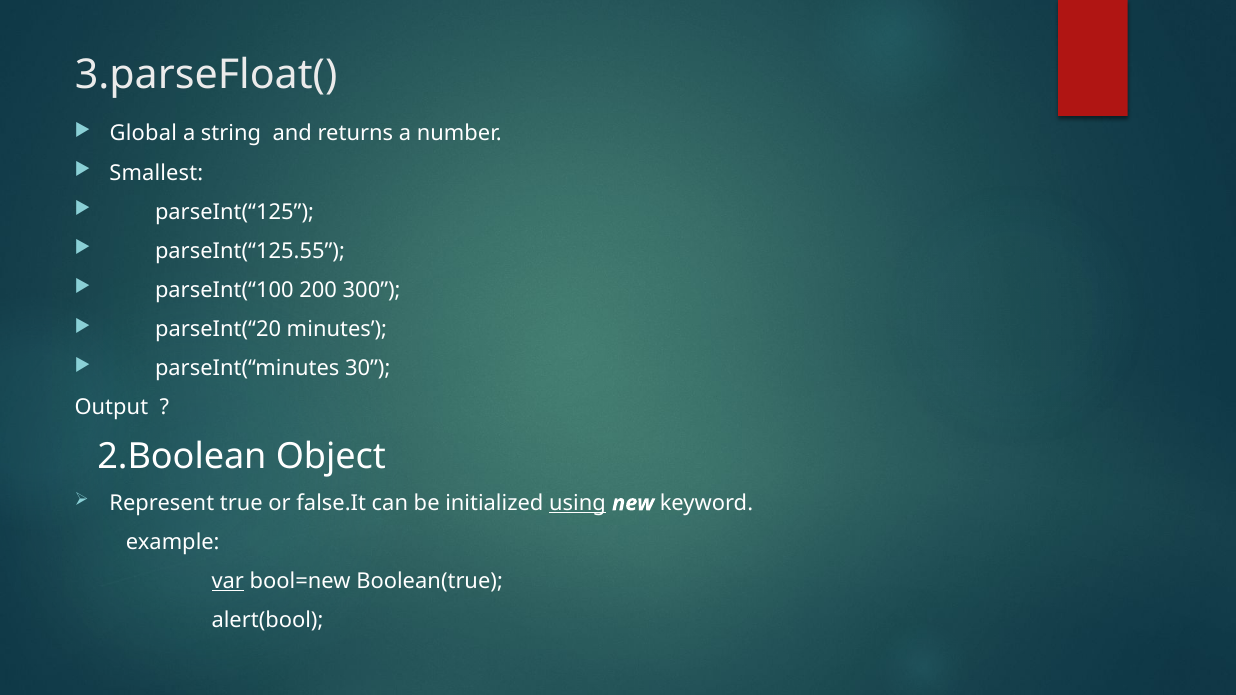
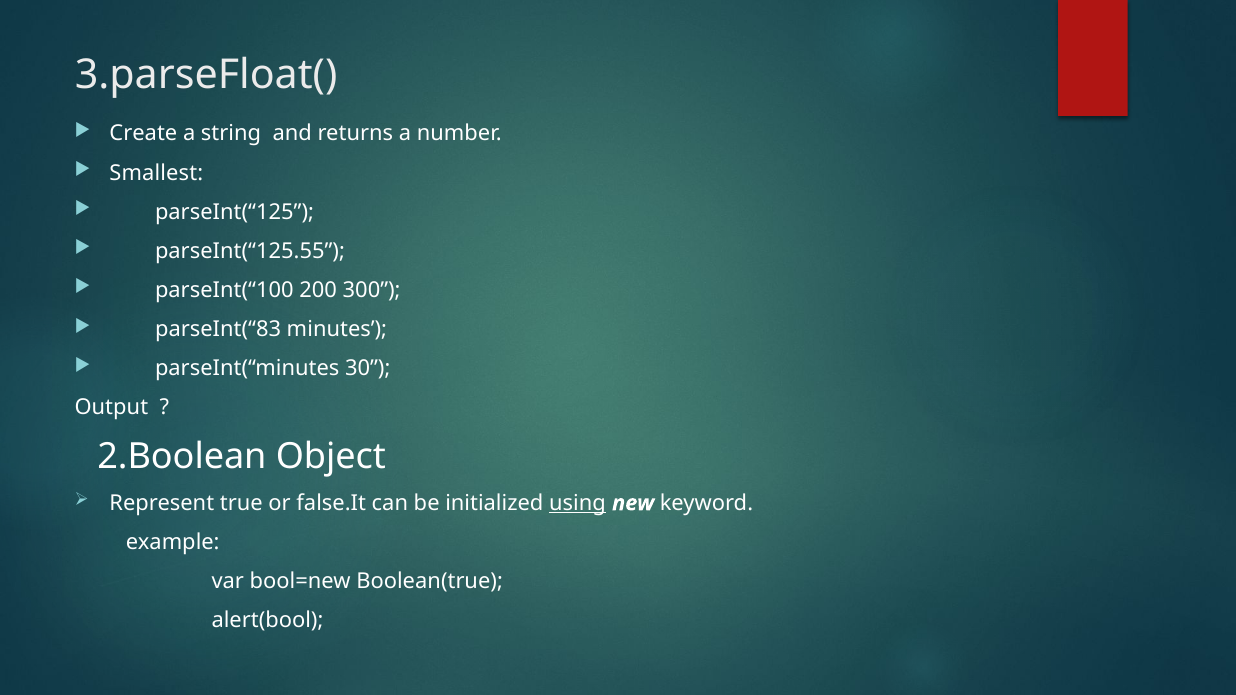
Global: Global -> Create
parseInt(“20: parseInt(“20 -> parseInt(“83
var underline: present -> none
